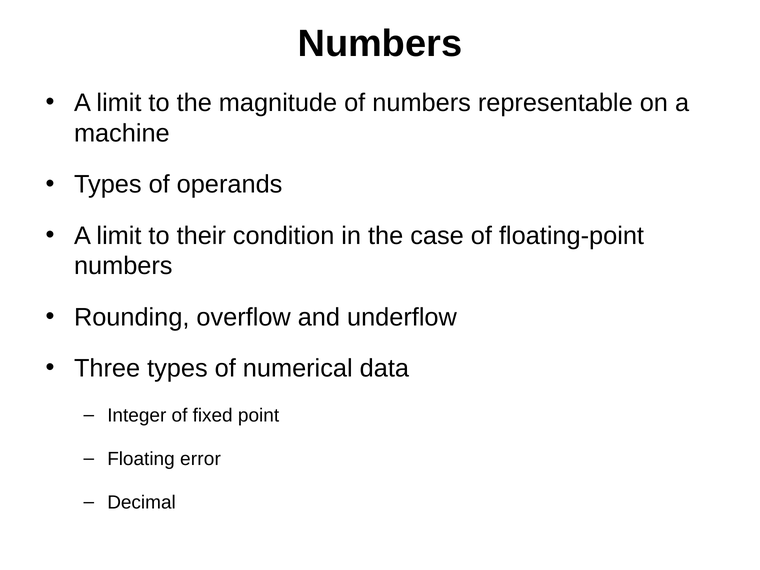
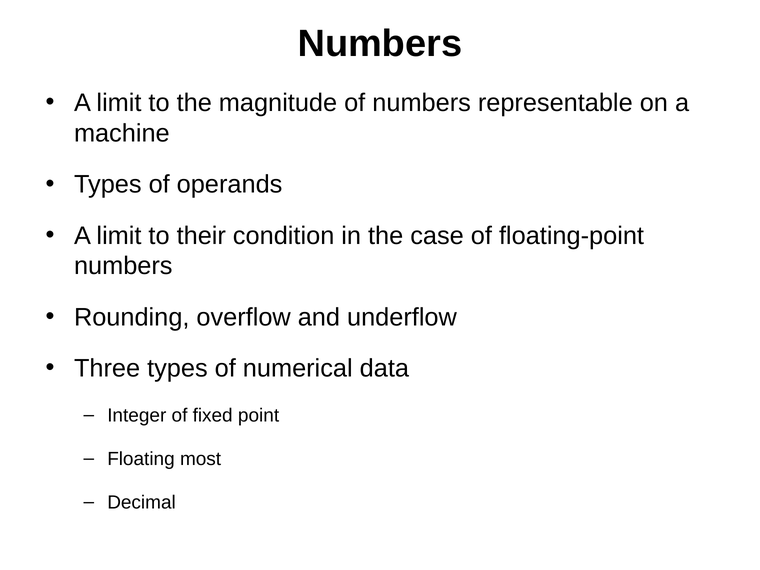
error: error -> most
